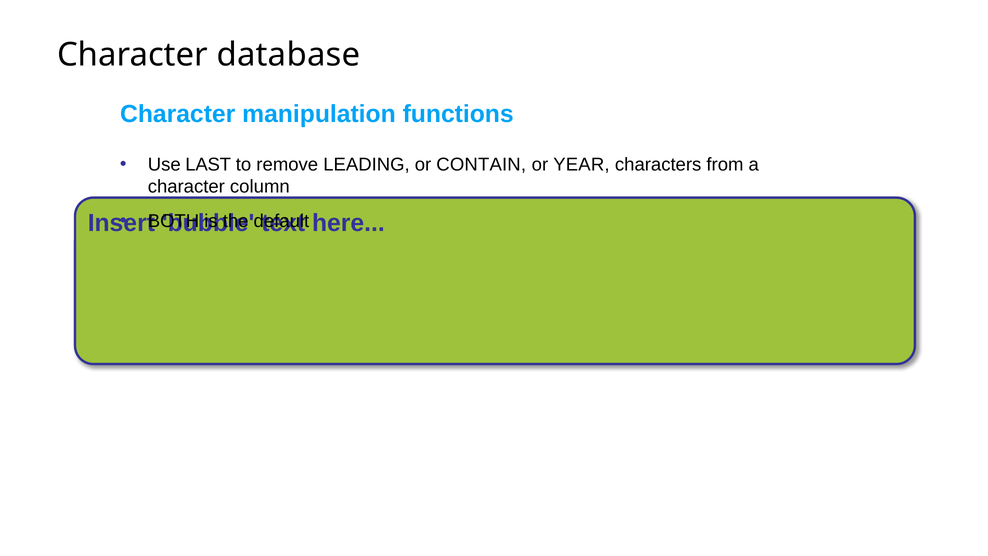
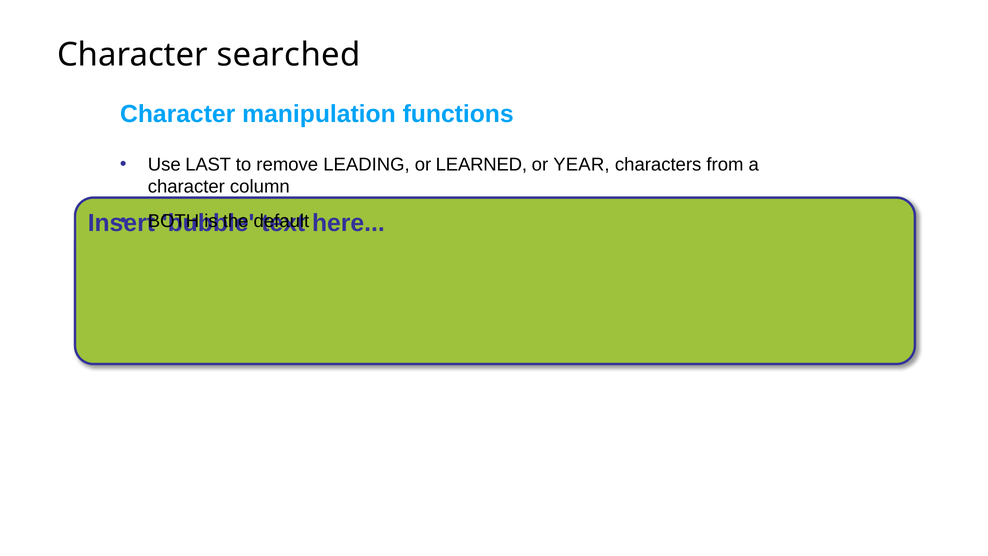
database: database -> searched
CONTAIN: CONTAIN -> LEARNED
